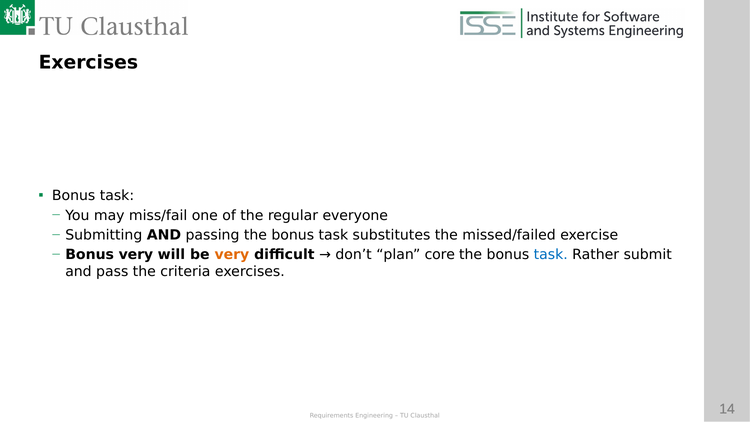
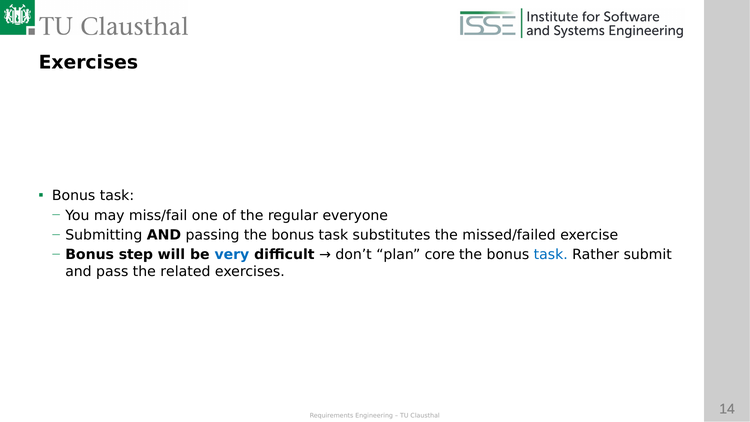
Bonus very: very -> step
very at (232, 255) colour: orange -> blue
criteria: criteria -> related
